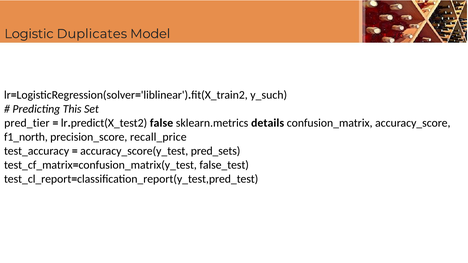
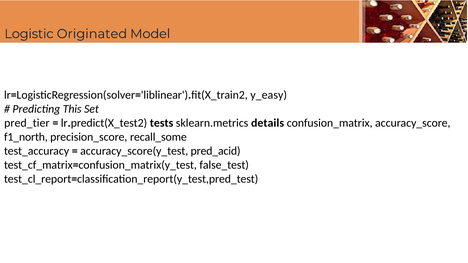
Duplicates: Duplicates -> Originated
y_such: y_such -> y_easy
false: false -> tests
recall_price: recall_price -> recall_some
pred_sets: pred_sets -> pred_acid
